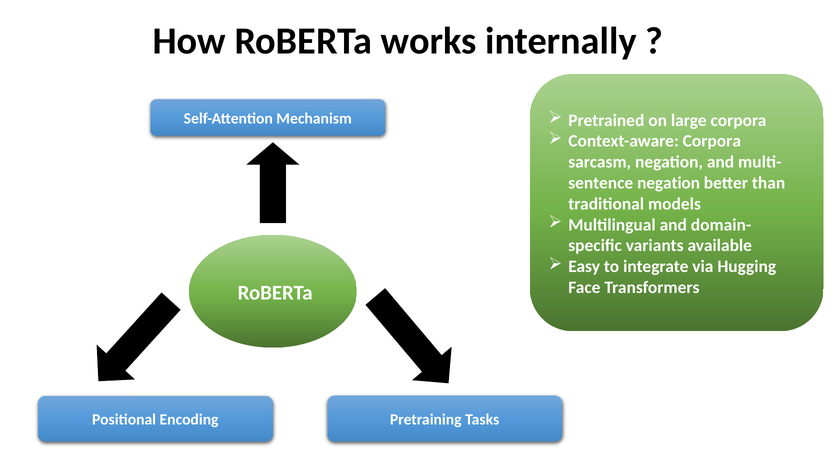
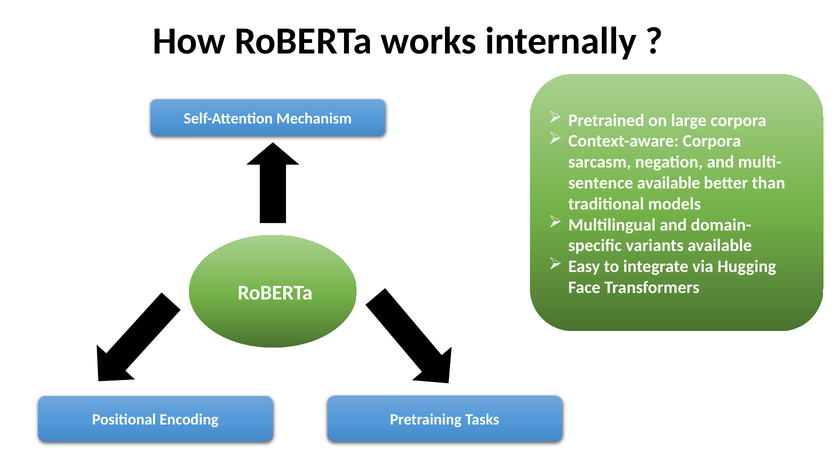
negation at (669, 183): negation -> available
